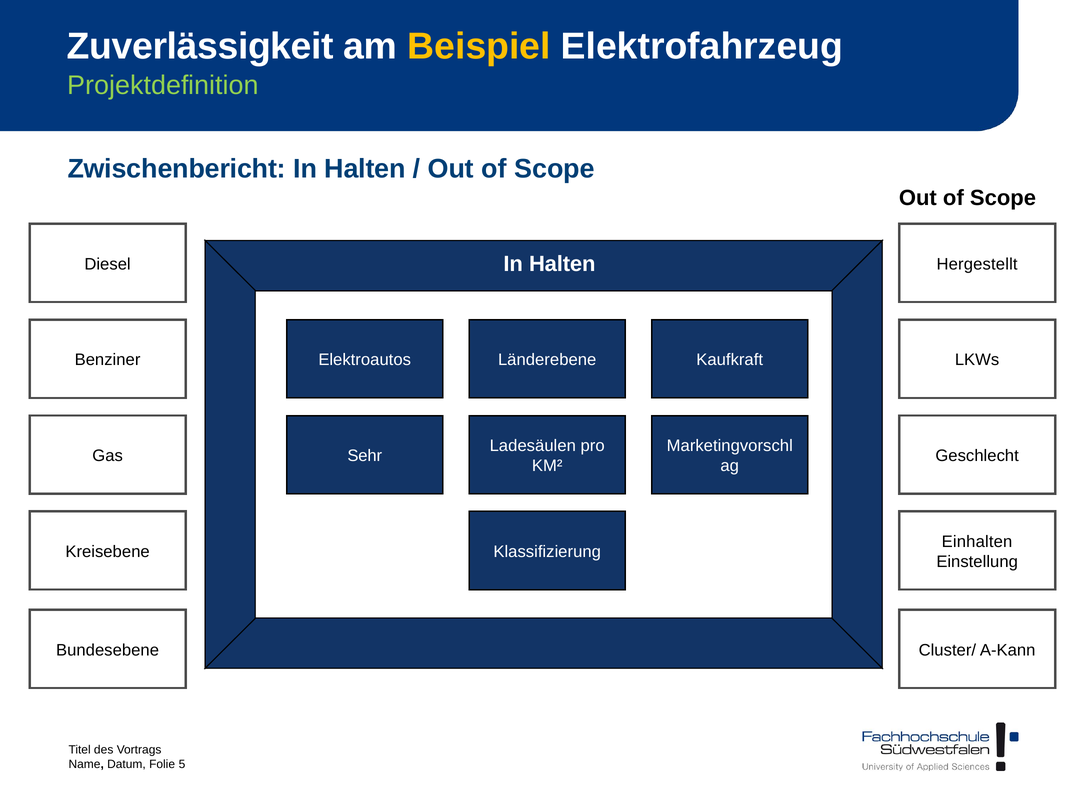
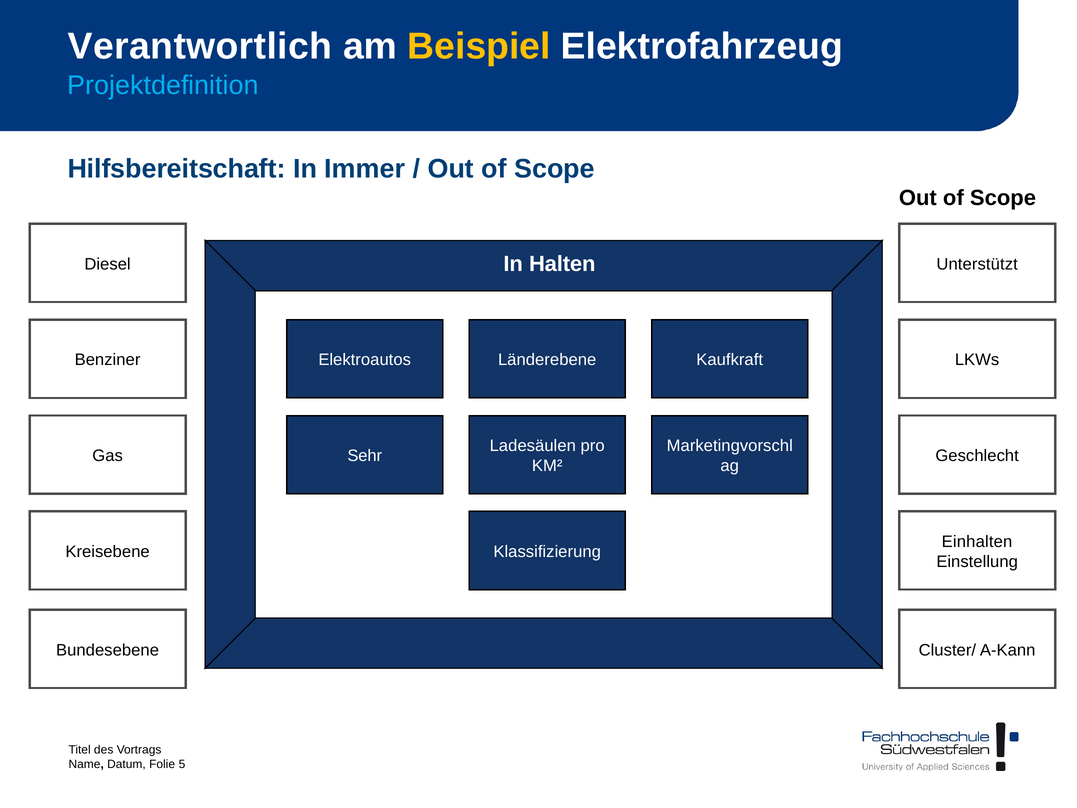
Zuverlässigkeit: Zuverlässigkeit -> Verantwortlich
Projektdefinition colour: light green -> light blue
Zwischenbericht: Zwischenbericht -> Hilfsbereitschaft
Halten at (365, 169): Halten -> Immer
Hergestellt: Hergestellt -> Unterstützt
